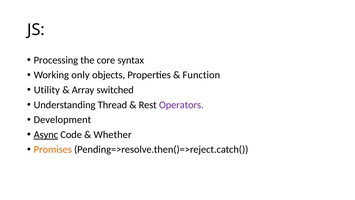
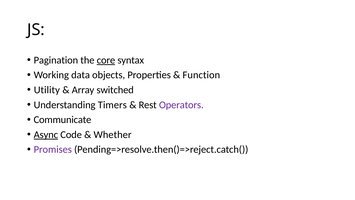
Processing: Processing -> Pagination
core underline: none -> present
only: only -> data
Thread: Thread -> Timers
Development: Development -> Communicate
Promises colour: orange -> purple
